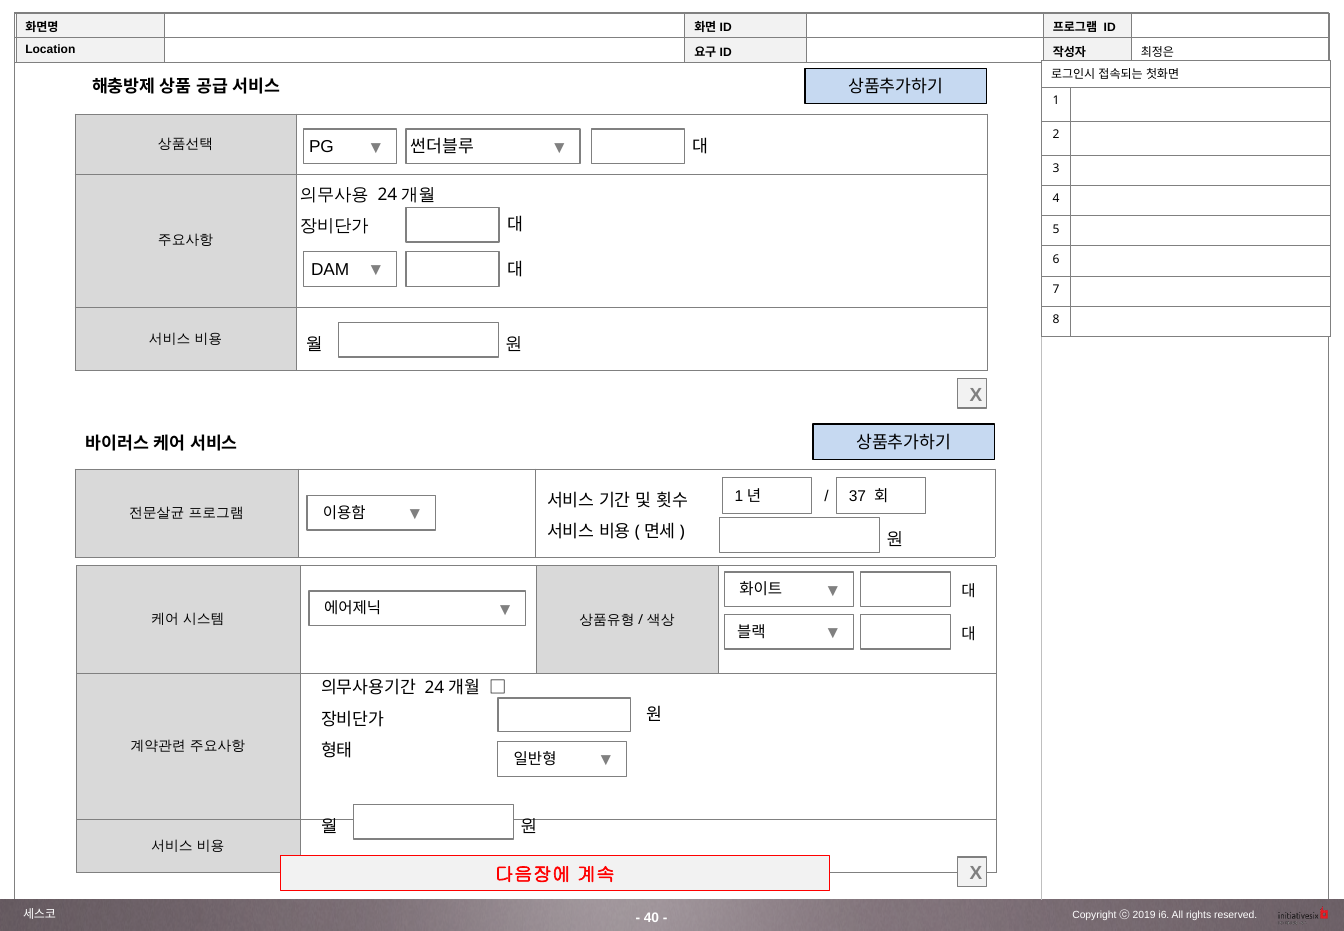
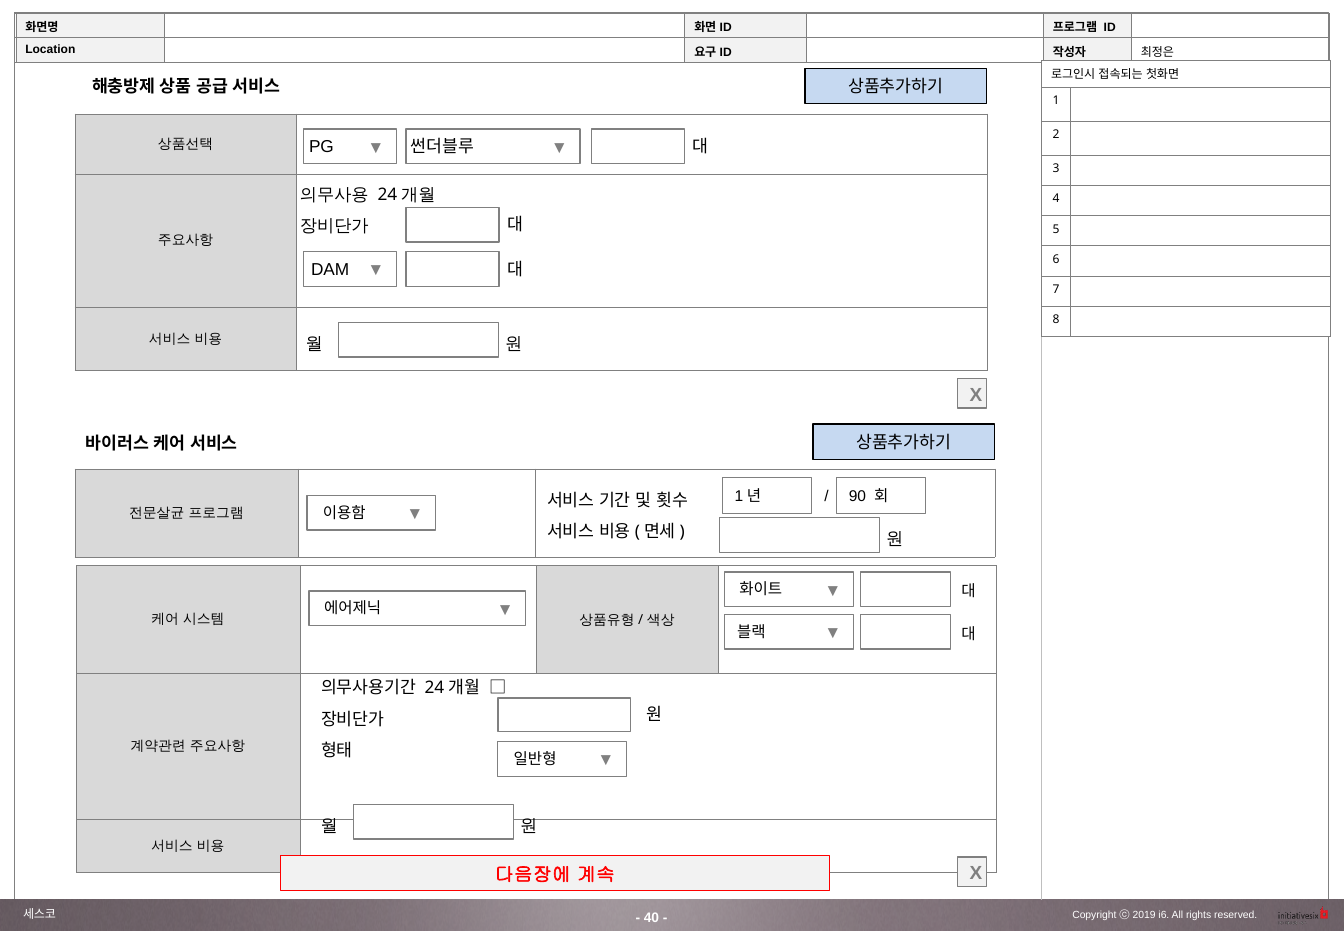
37: 37 -> 90
